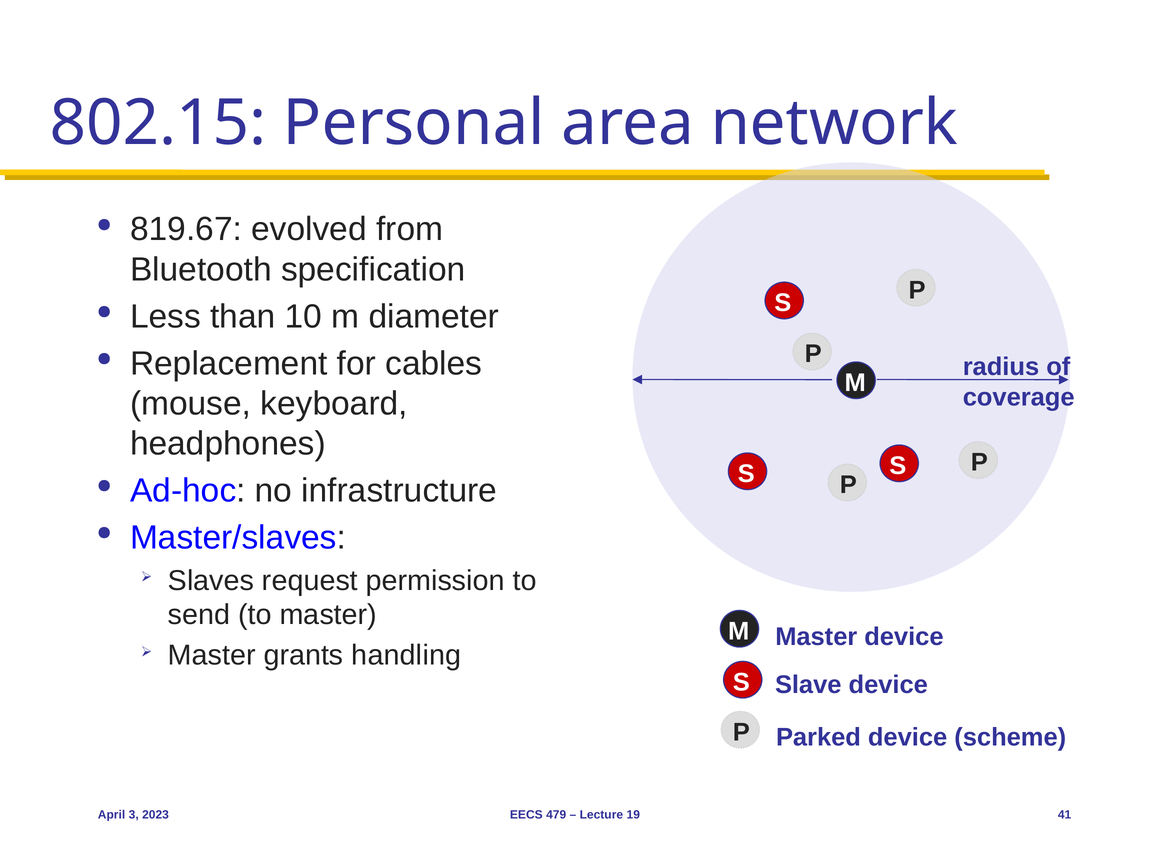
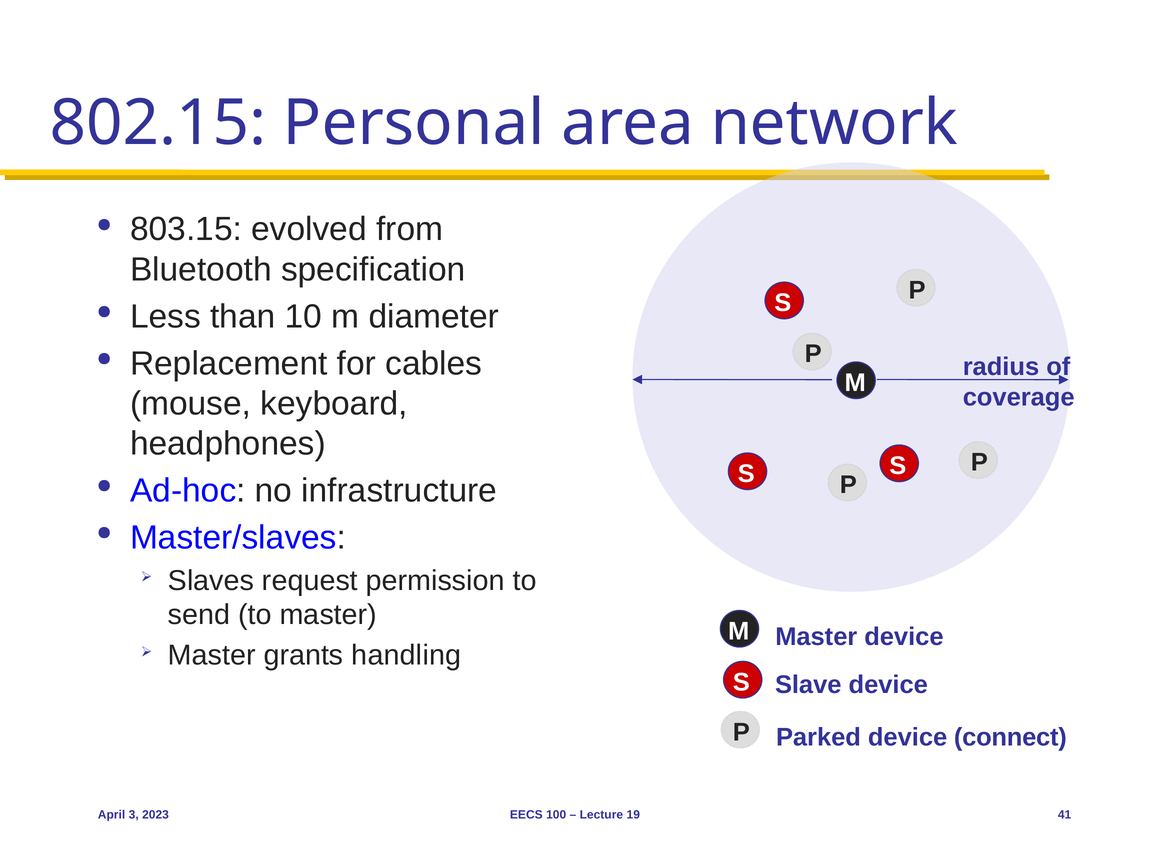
819.67: 819.67 -> 803.15
scheme: scheme -> connect
479: 479 -> 100
